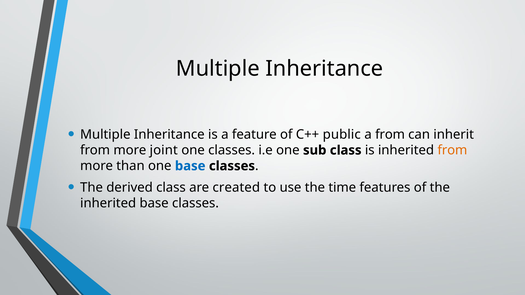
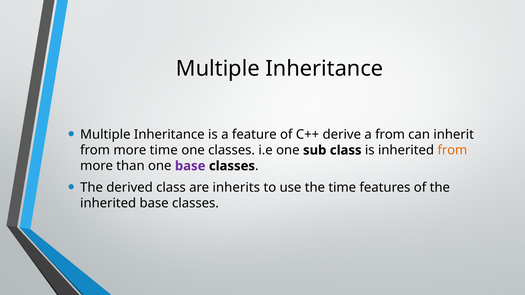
public: public -> derive
more joint: joint -> time
base at (190, 166) colour: blue -> purple
created: created -> inherits
